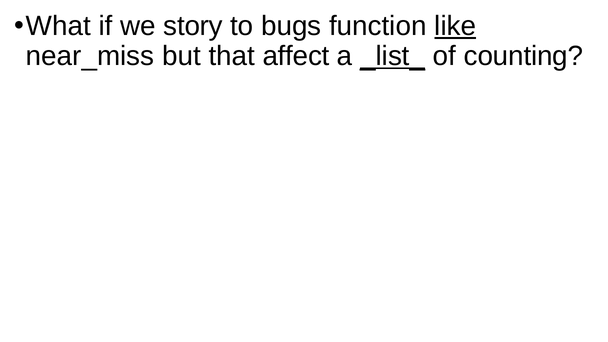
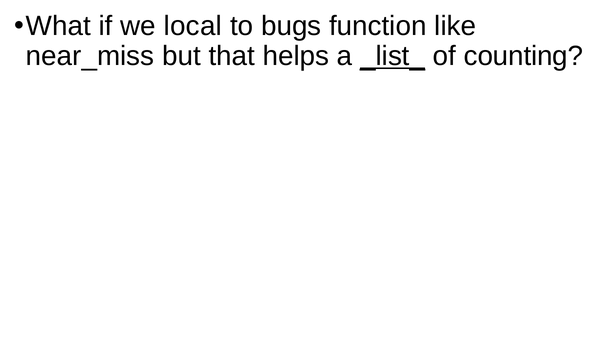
story: story -> local
like underline: present -> none
affect: affect -> helps
